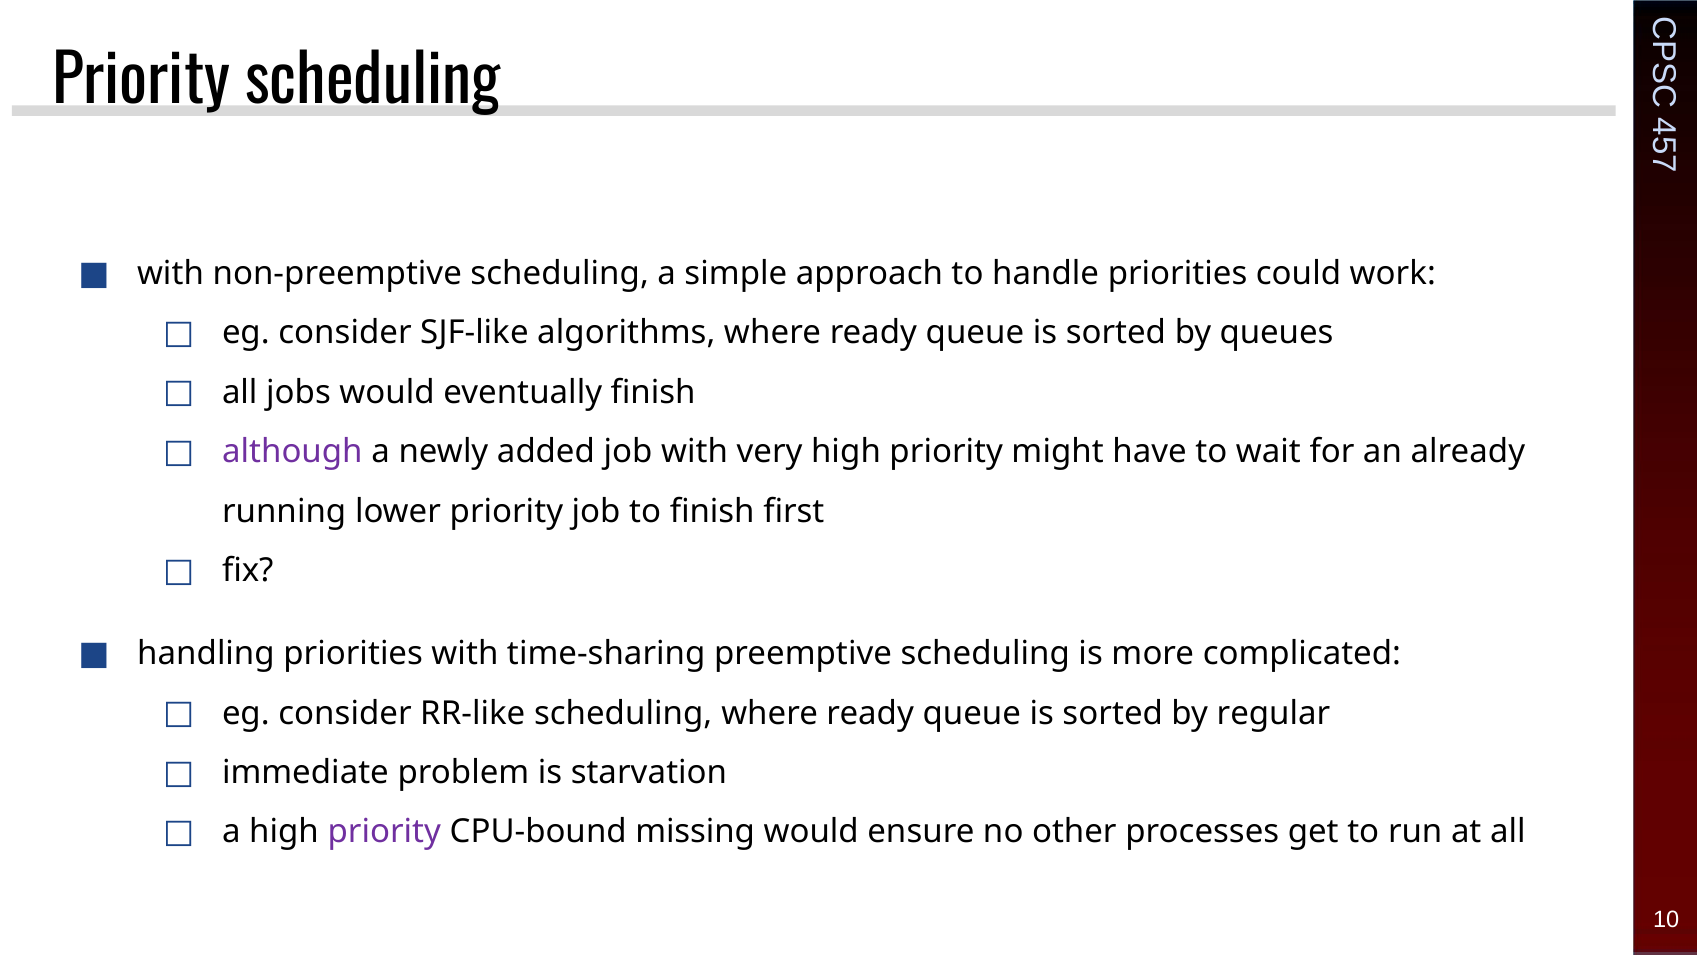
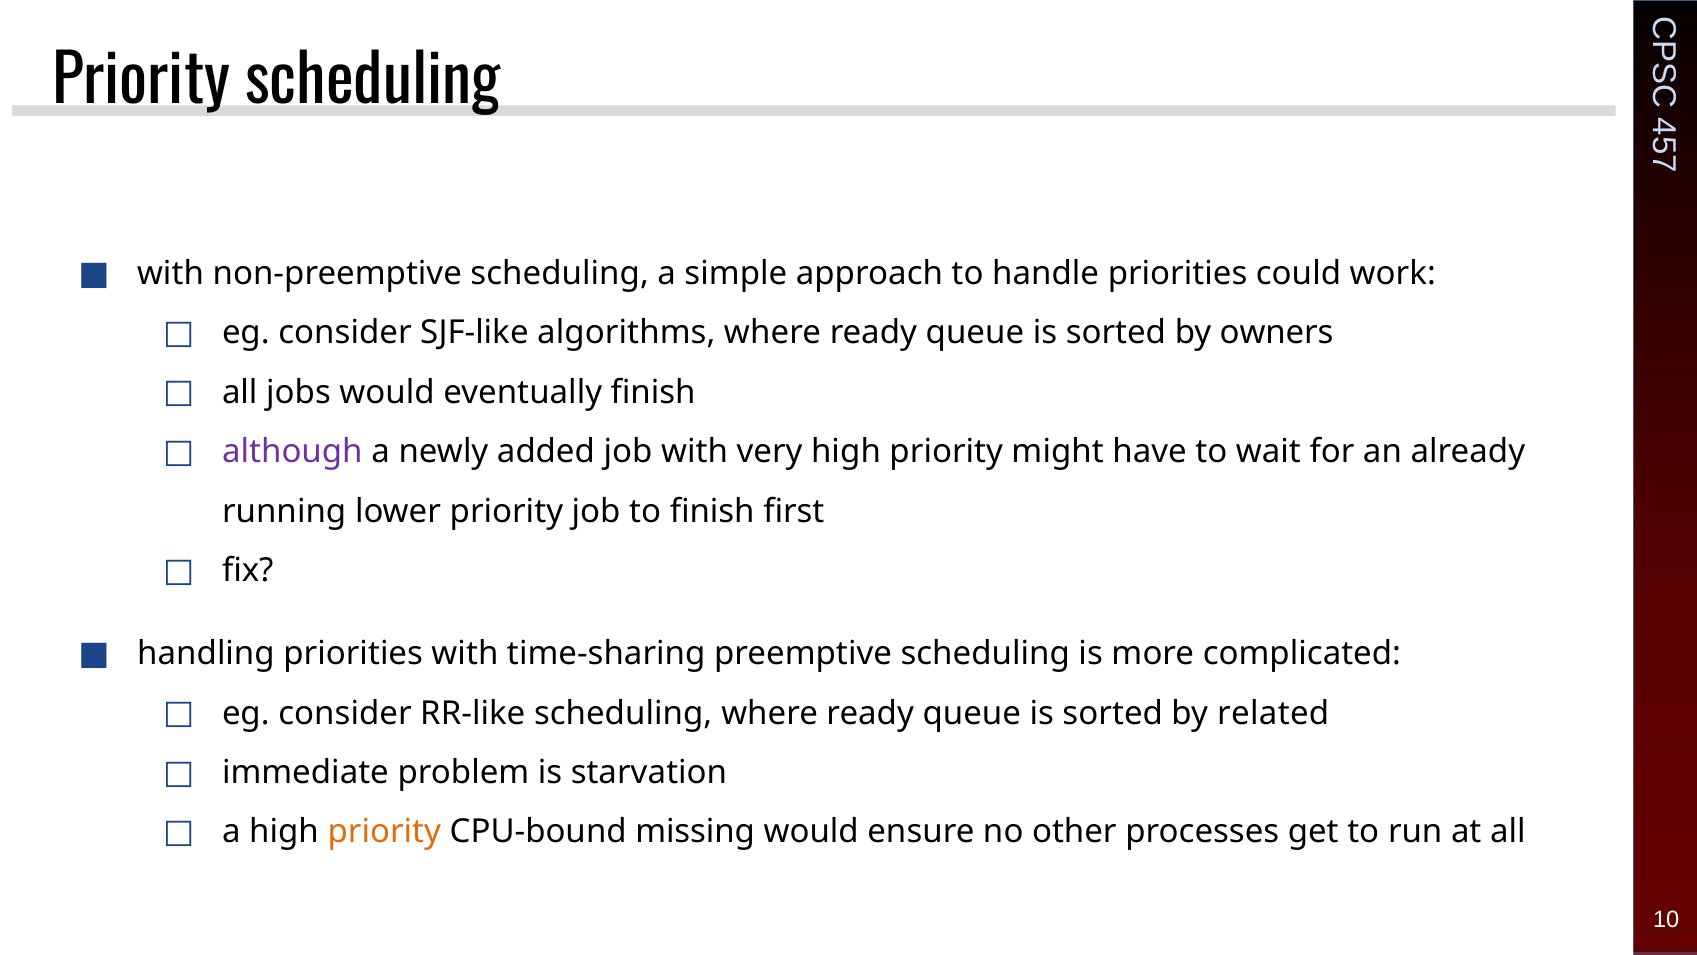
queues: queues -> owners
regular: regular -> related
priority at (384, 832) colour: purple -> orange
